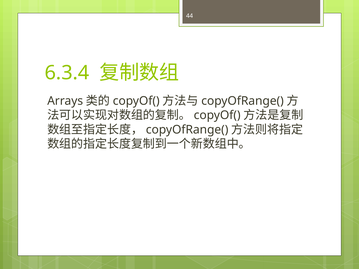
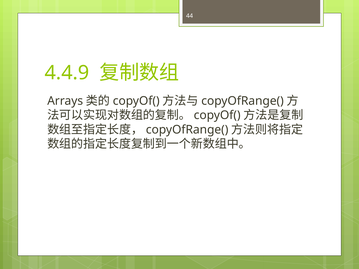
6.3.4: 6.3.4 -> 4.4.9
